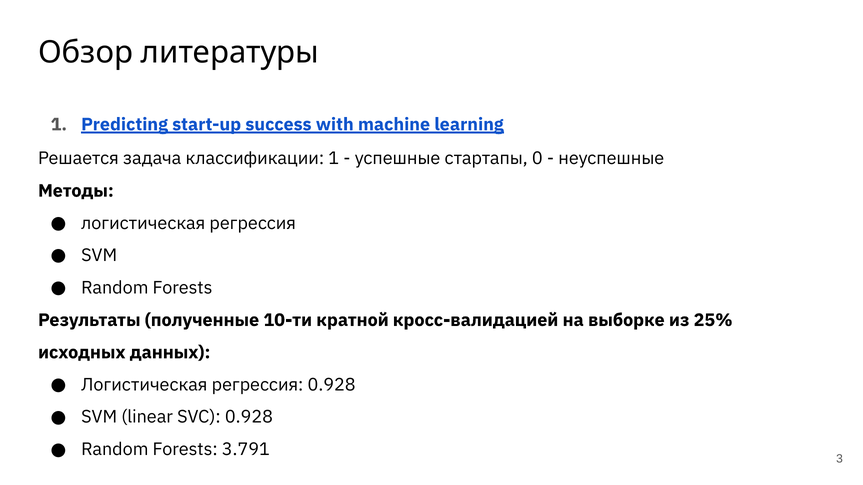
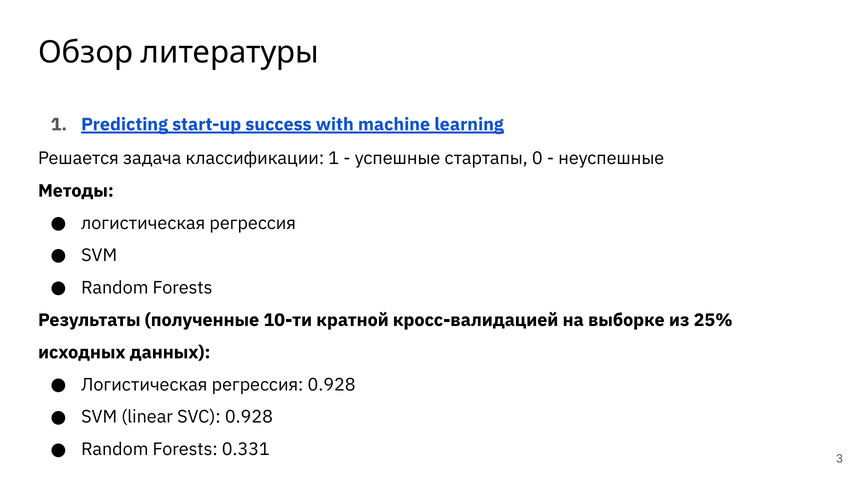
3.791: 3.791 -> 0.331
